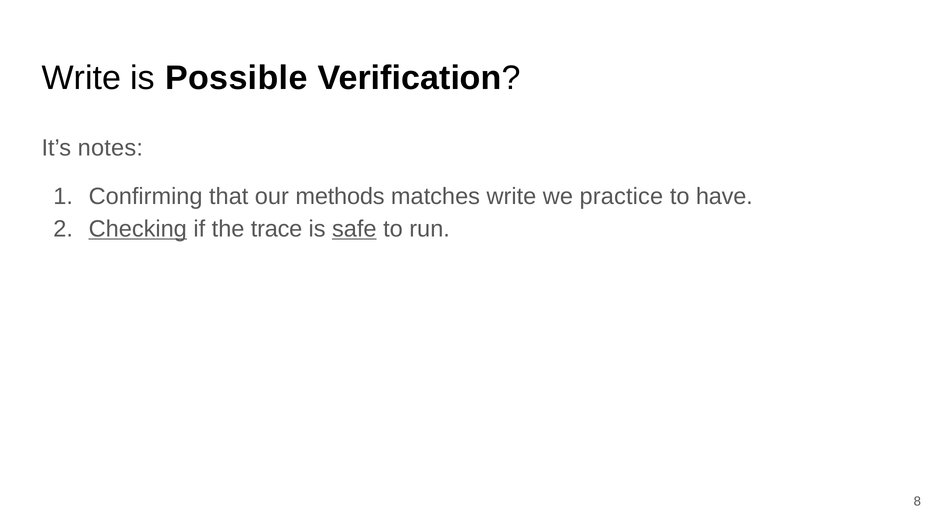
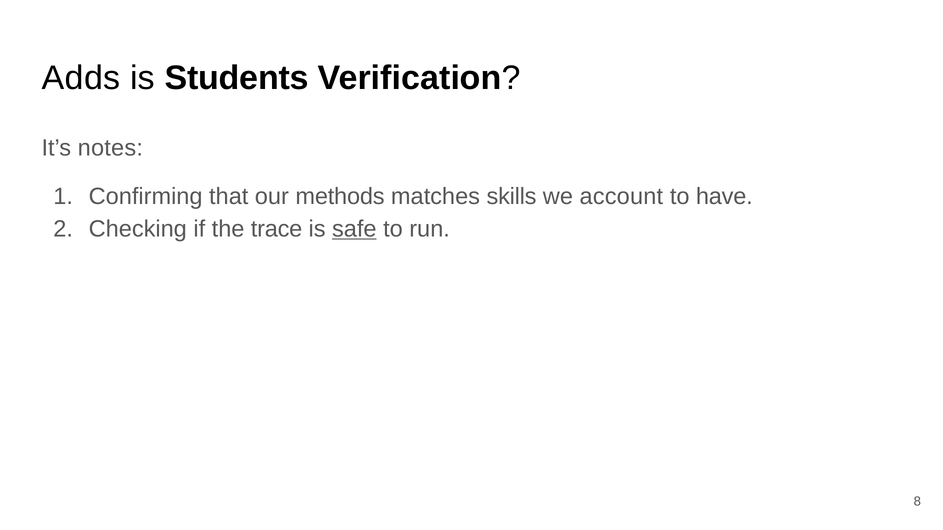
Write at (81, 78): Write -> Adds
Possible: Possible -> Students
matches write: write -> skills
practice: practice -> account
Checking underline: present -> none
